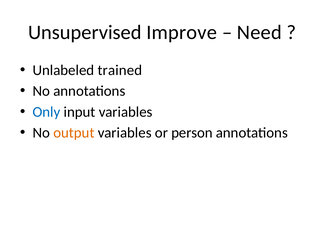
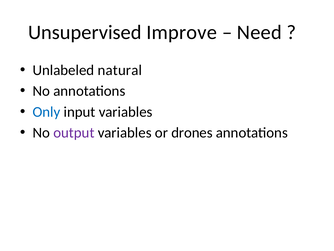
trained: trained -> natural
output colour: orange -> purple
person: person -> drones
